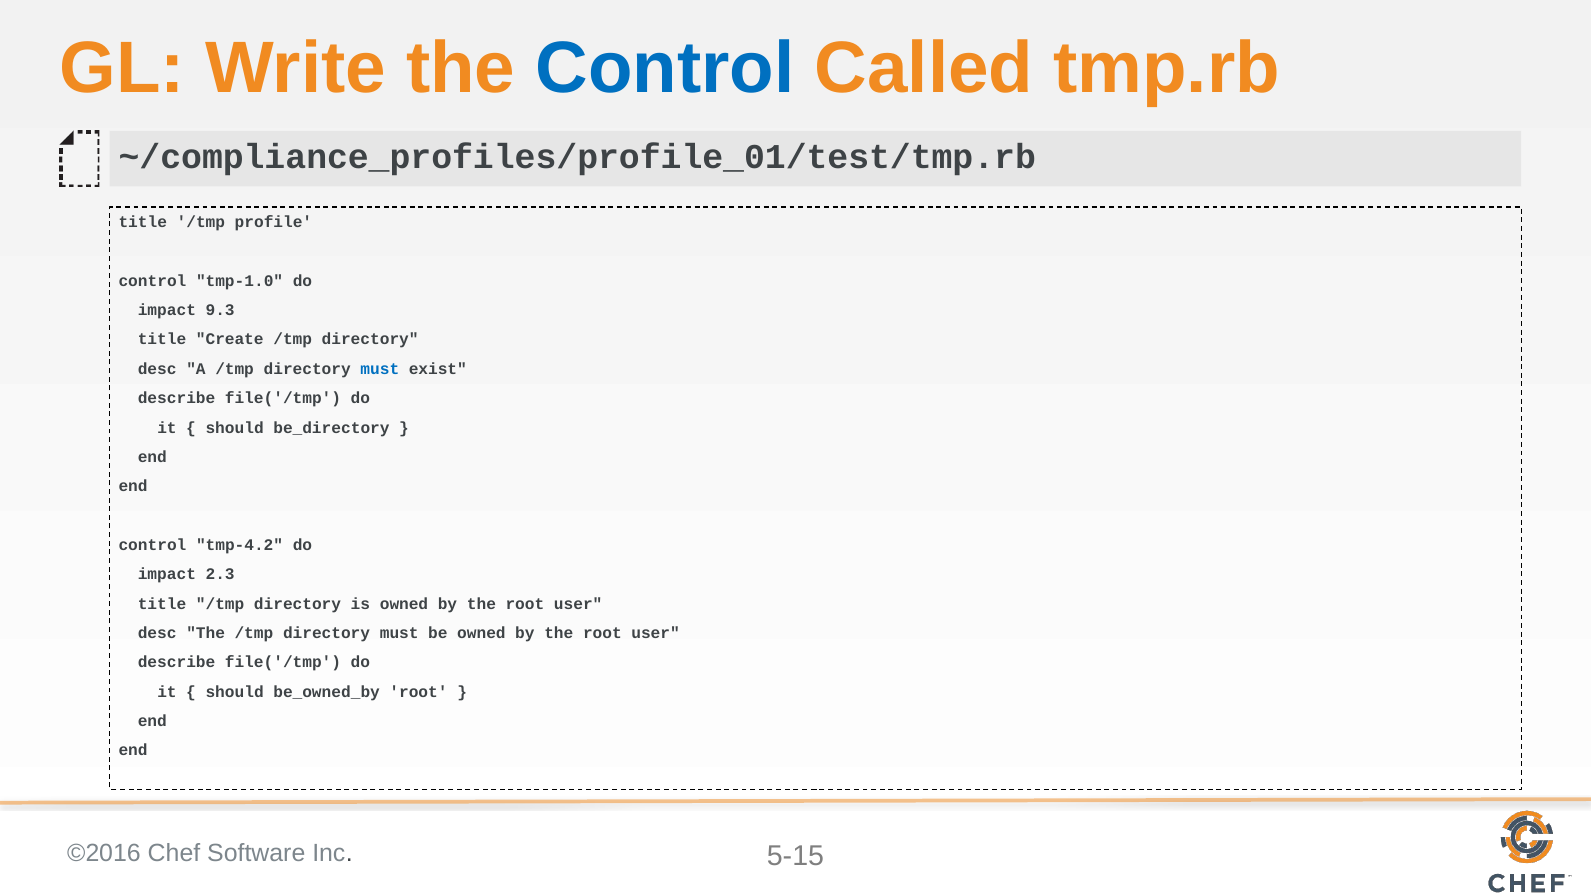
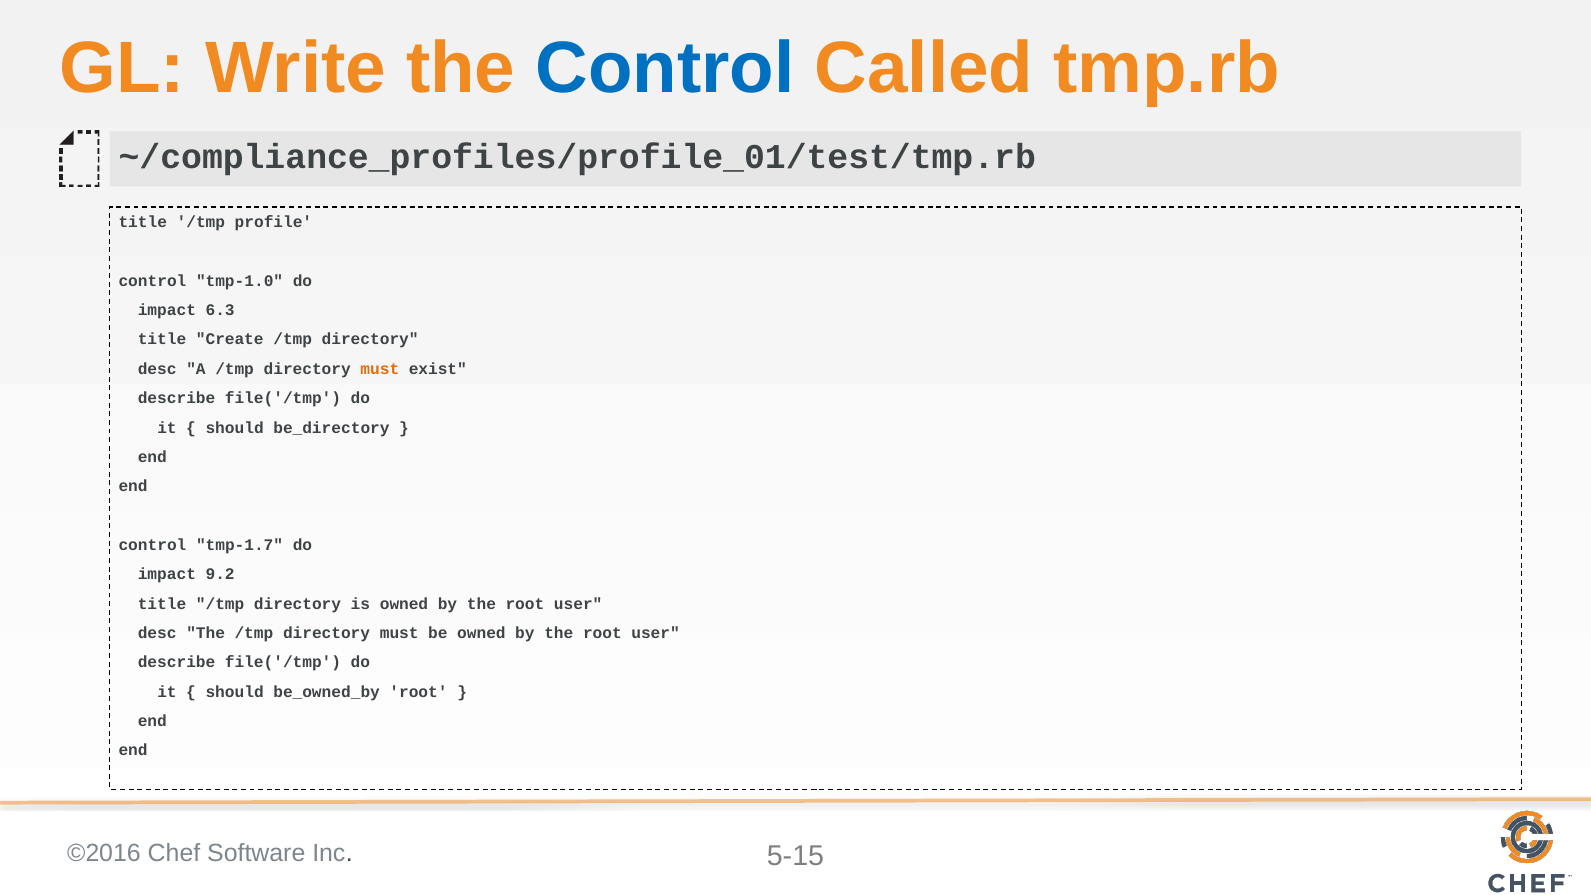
9.3: 9.3 -> 6.3
must at (380, 369) colour: blue -> orange
tmp-4.2: tmp-4.2 -> tmp-1.7
2.3: 2.3 -> 9.2
